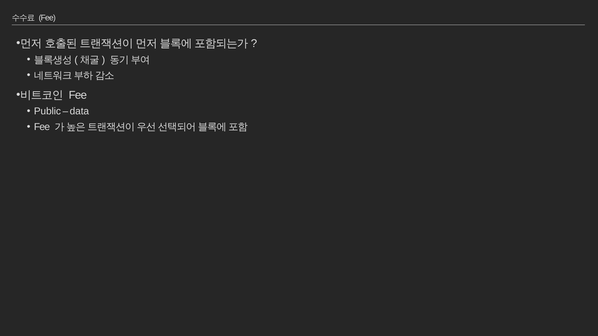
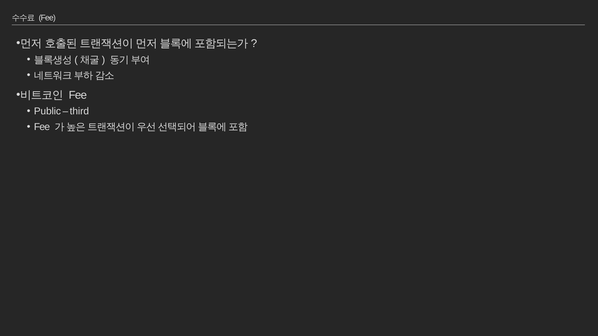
data: data -> third
